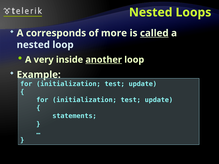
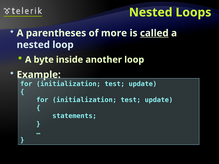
corresponds: corresponds -> parentheses
very: very -> byte
another underline: present -> none
